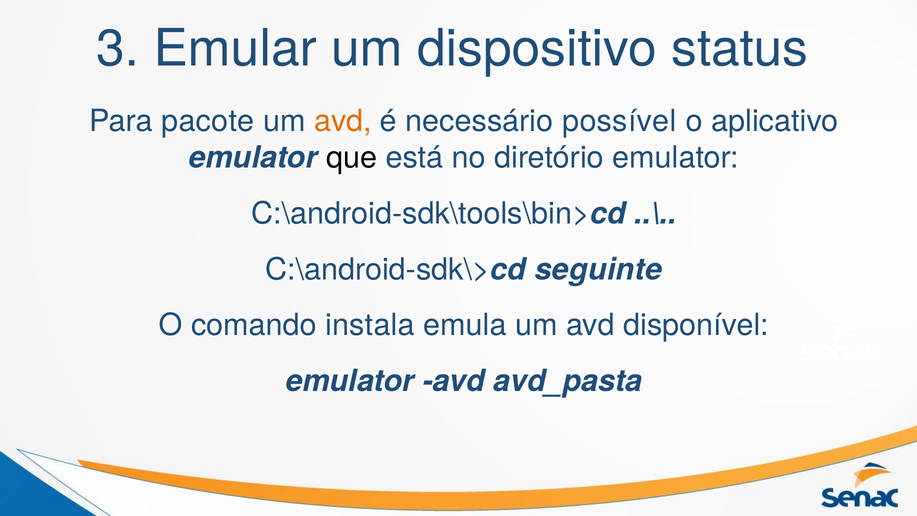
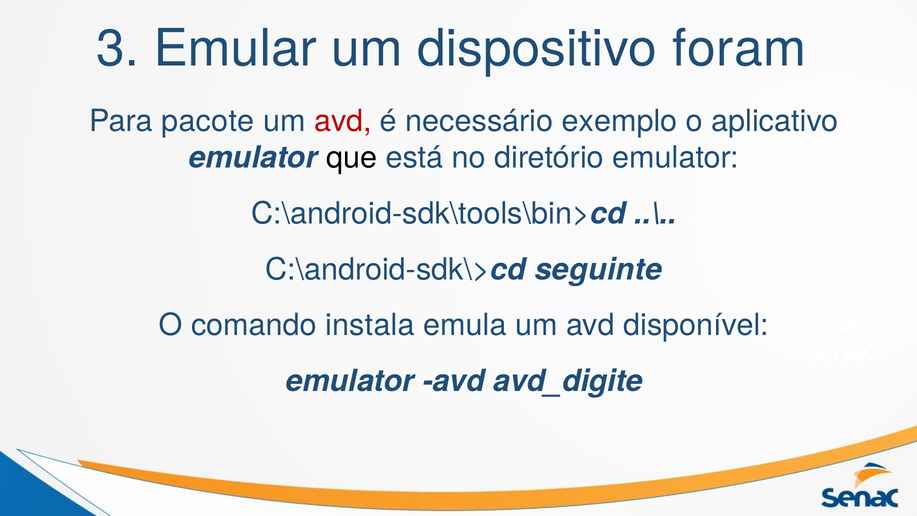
status: status -> foram
avd at (343, 121) colour: orange -> red
possível: possível -> exemplo
avd_pasta: avd_pasta -> avd_digite
